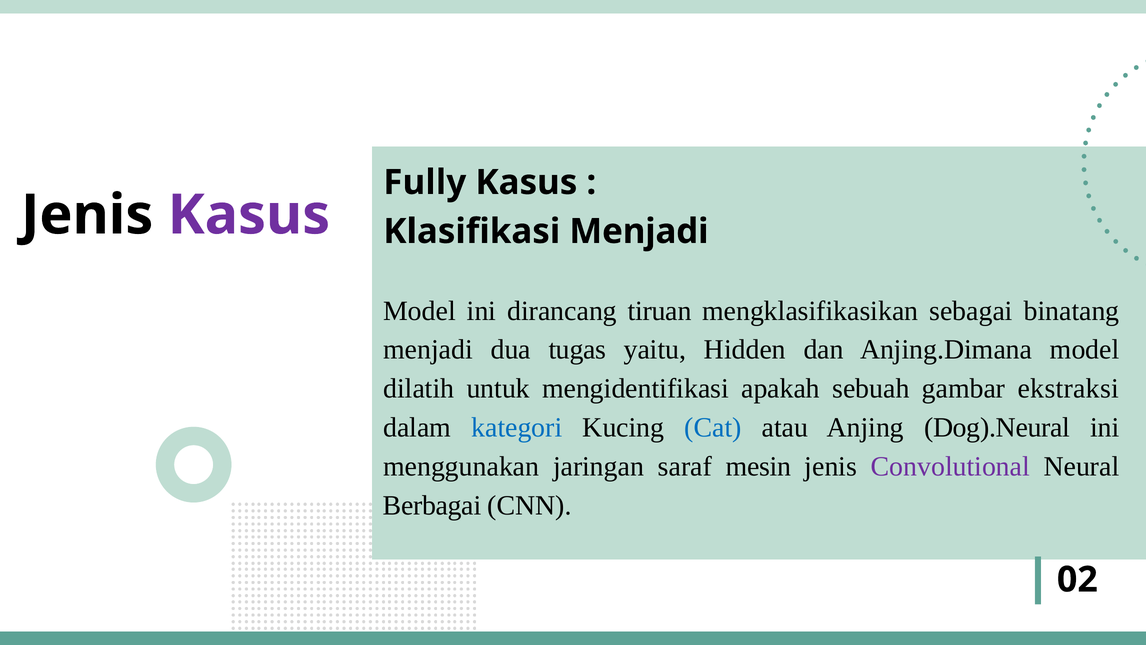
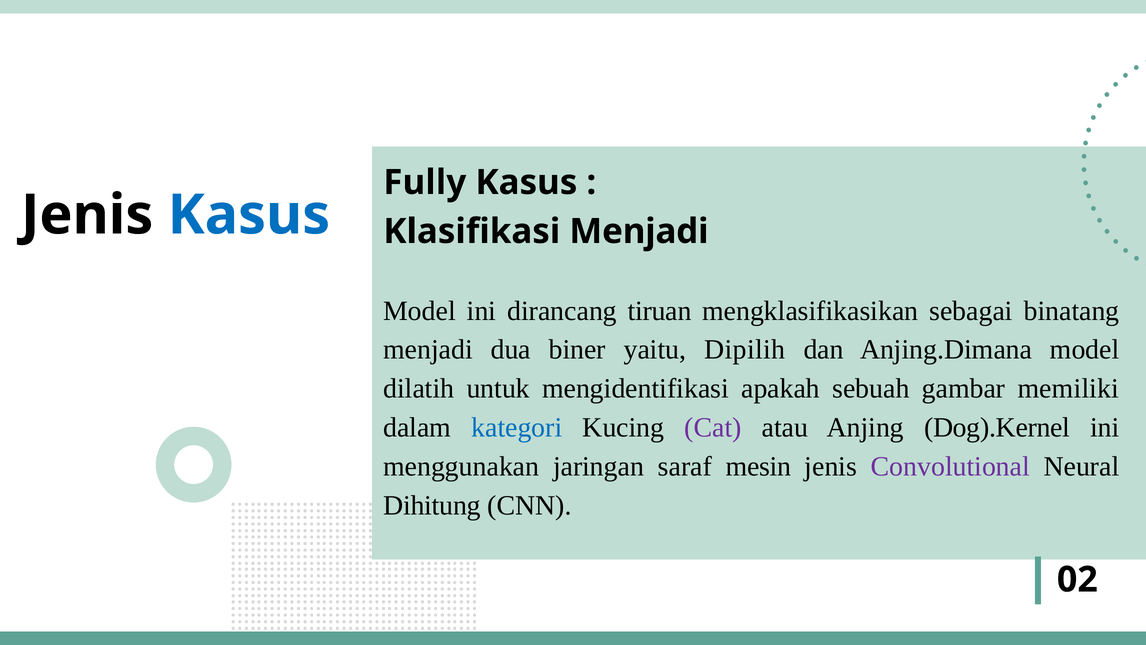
Kasus at (249, 215) colour: purple -> blue
tugas: tugas -> biner
Hidden: Hidden -> Dipilih
ekstraksi: ekstraksi -> memiliki
Cat colour: blue -> purple
Dog).Neural: Dog).Neural -> Dog).Kernel
Berbagai: Berbagai -> Dihitung
